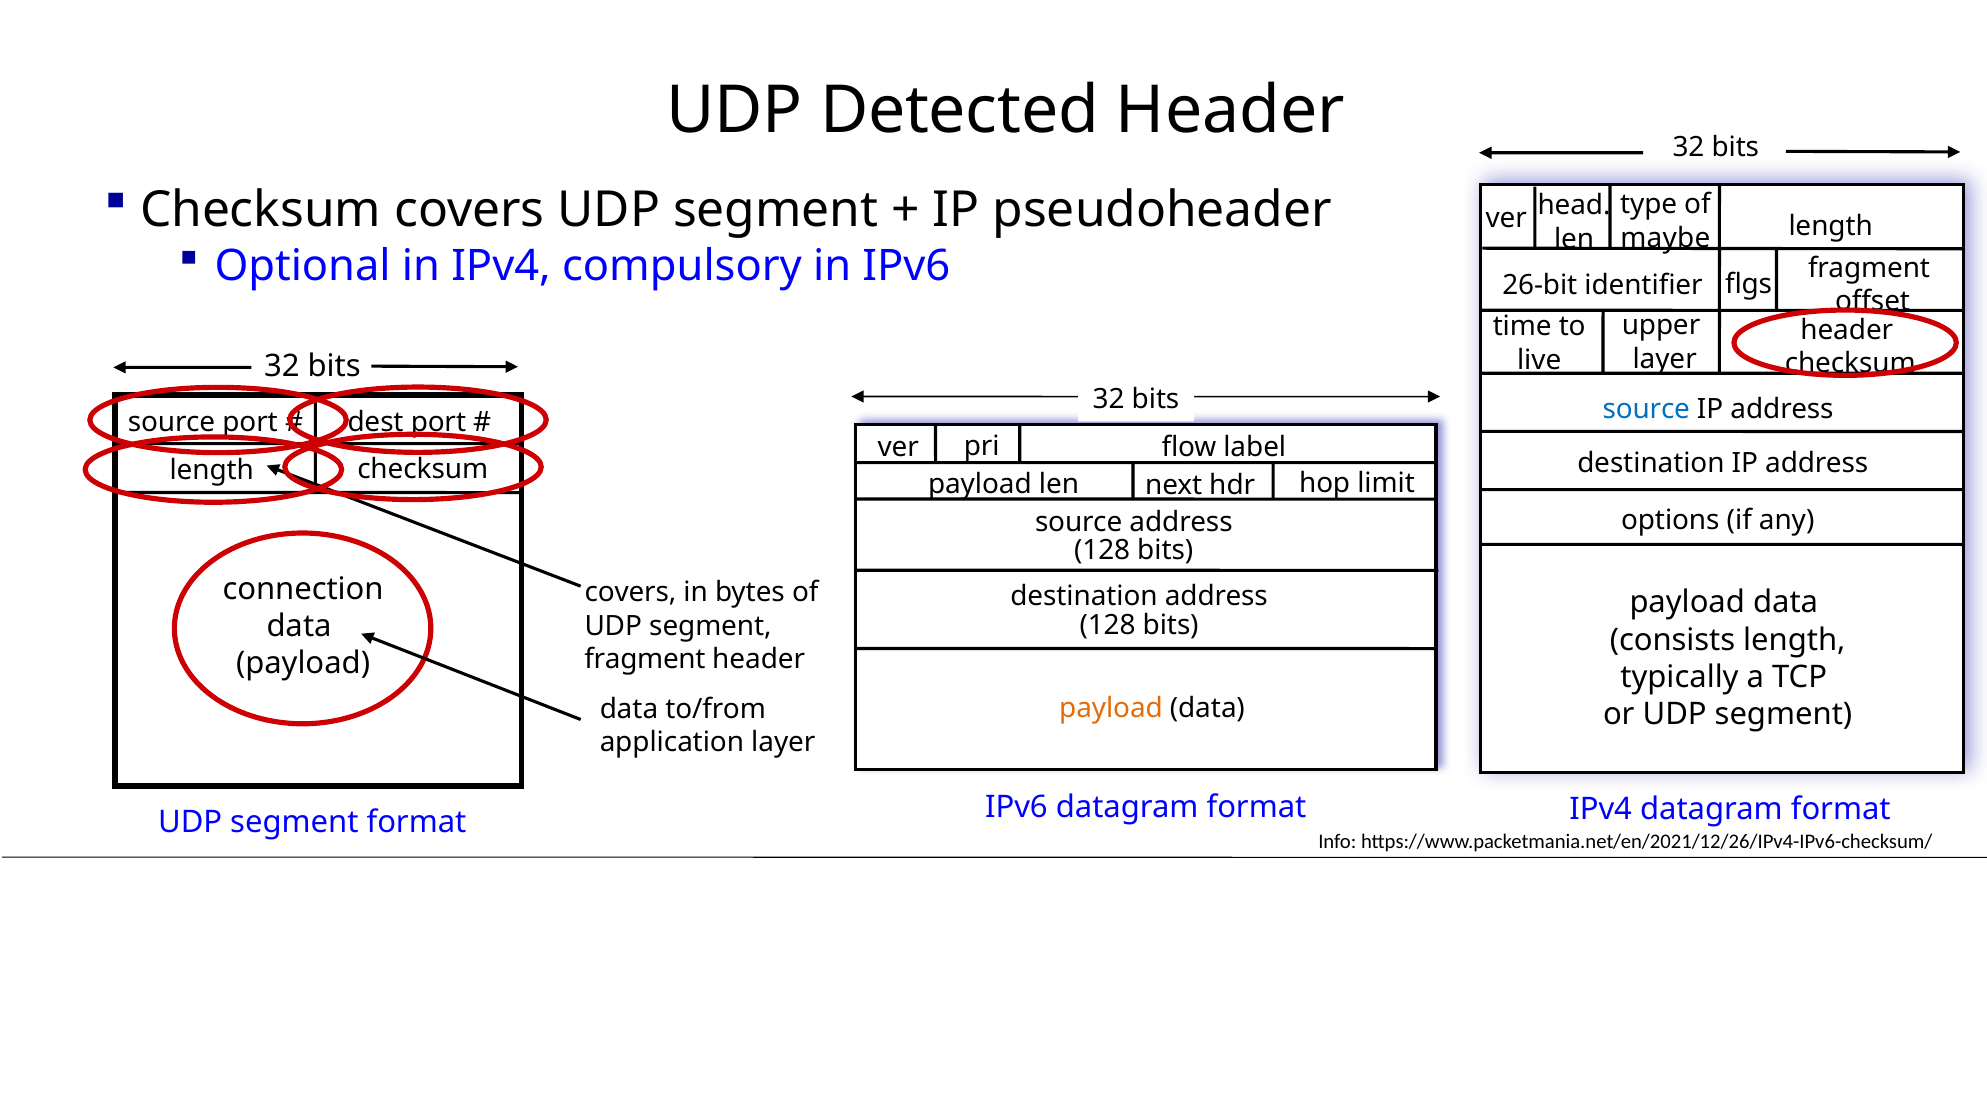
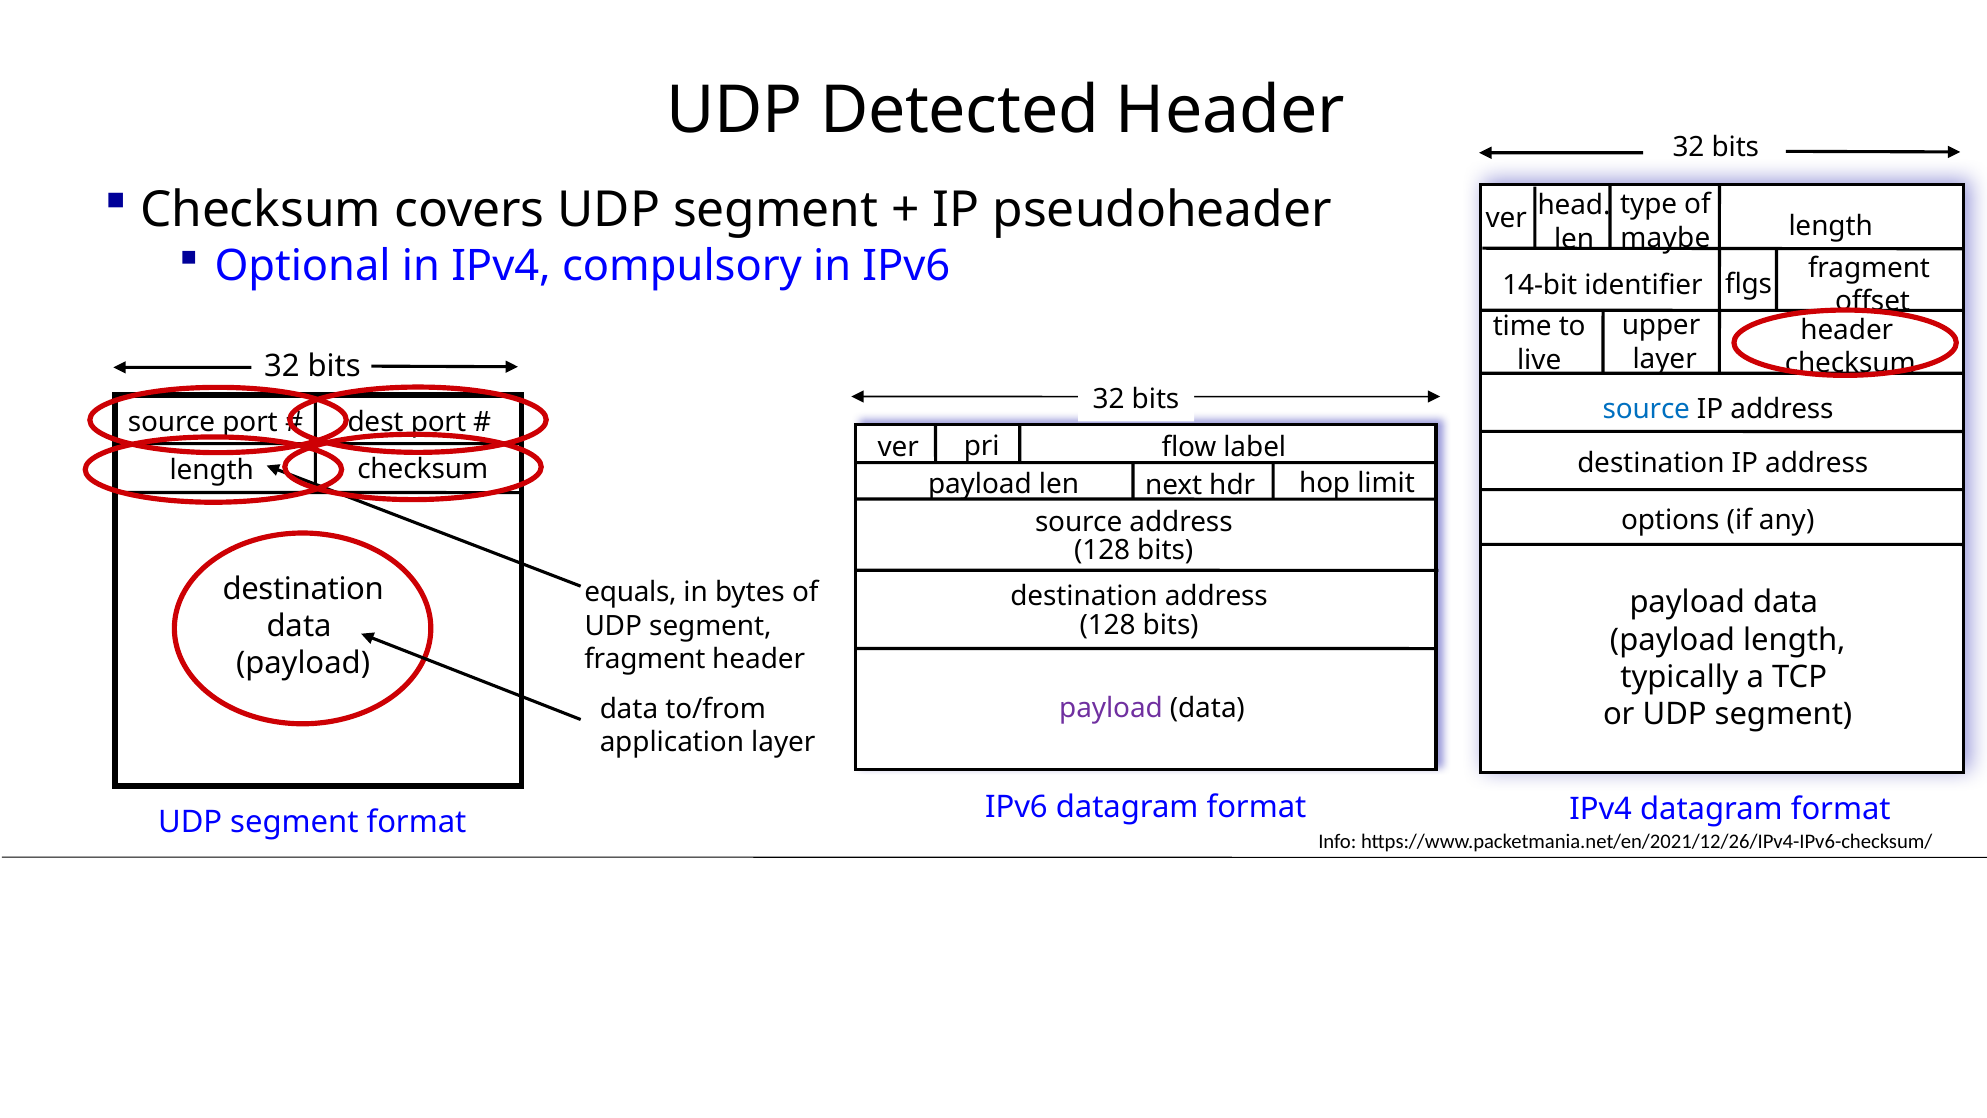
26-bit: 26-bit -> 14-bit
connection at (303, 589): connection -> destination
covers at (630, 592): covers -> equals
consists at (1673, 640): consists -> payload
payload at (1111, 708) colour: orange -> purple
